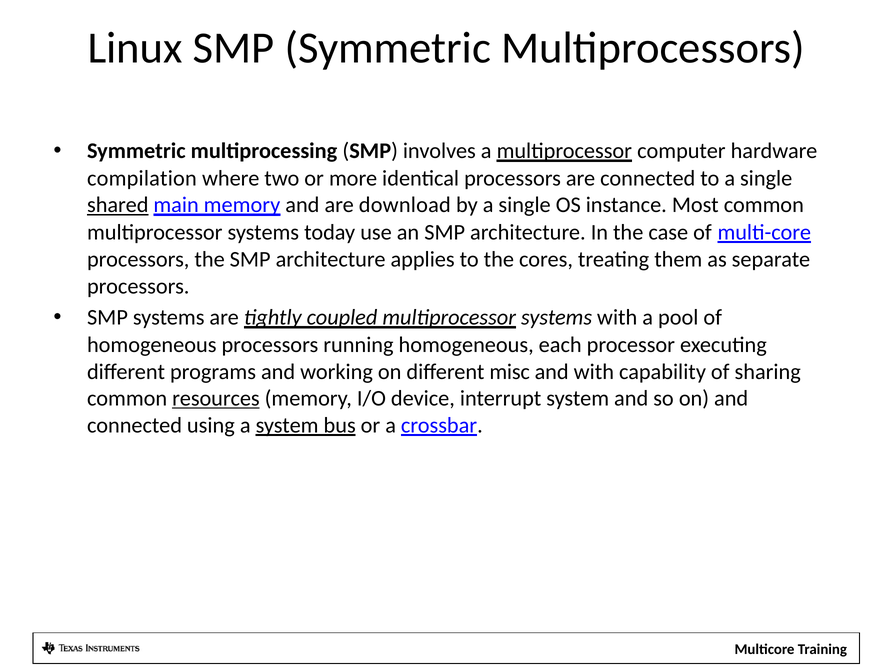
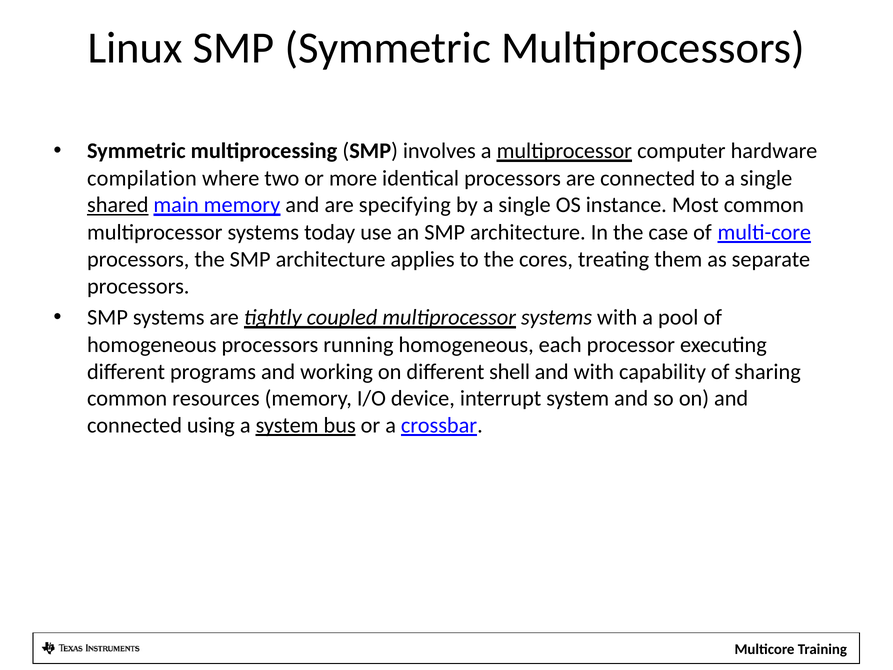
download: download -> specifying
misc: misc -> shell
resources underline: present -> none
